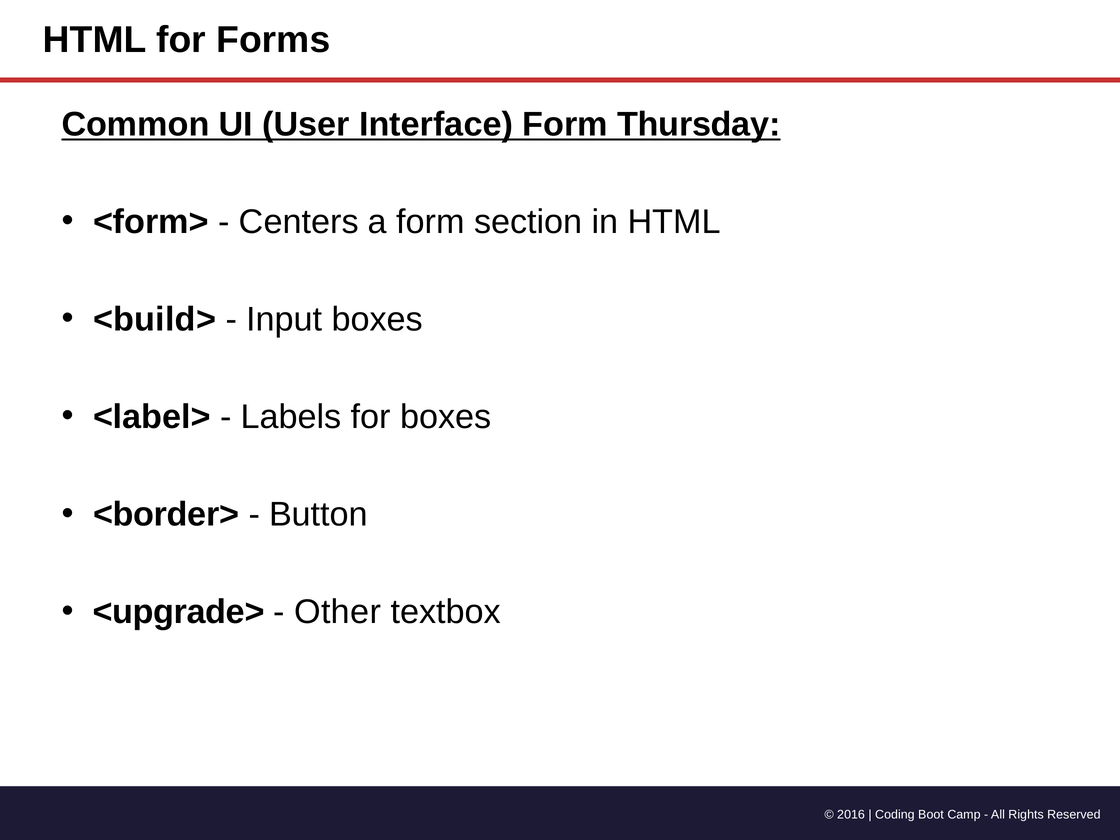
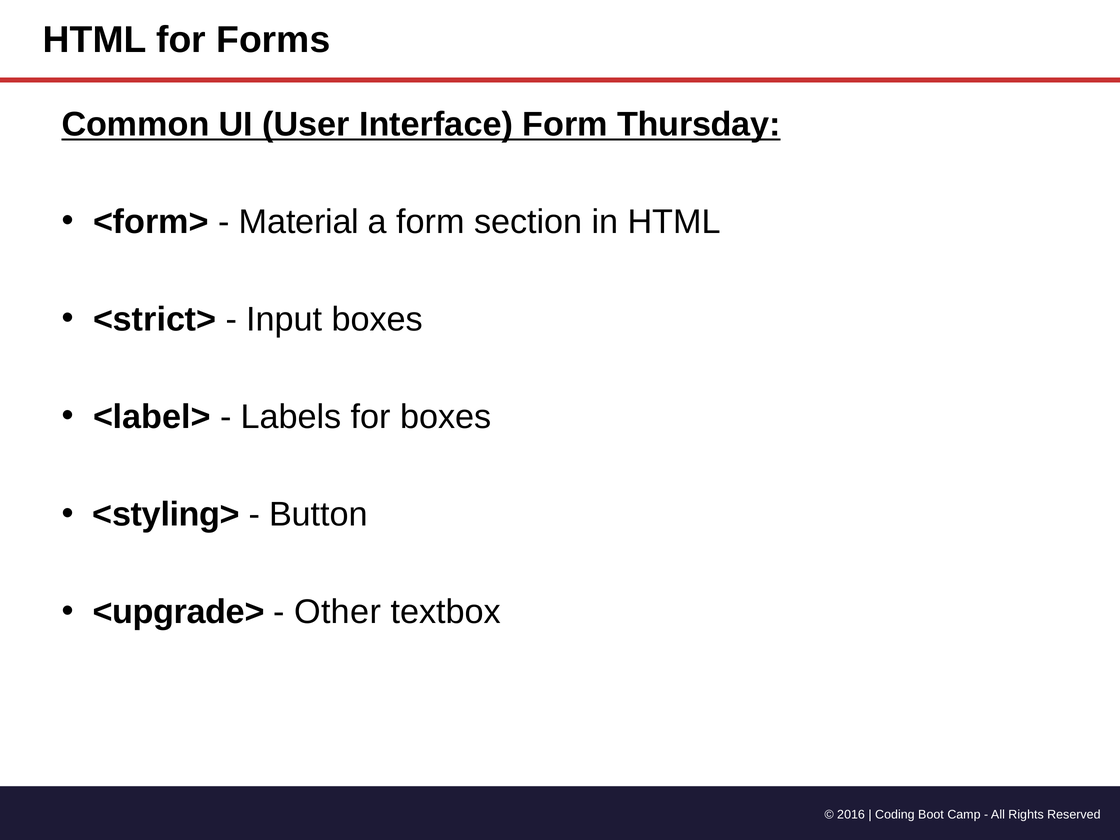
Centers: Centers -> Material
<build>: <build> -> <strict>
<border>: <border> -> <styling>
